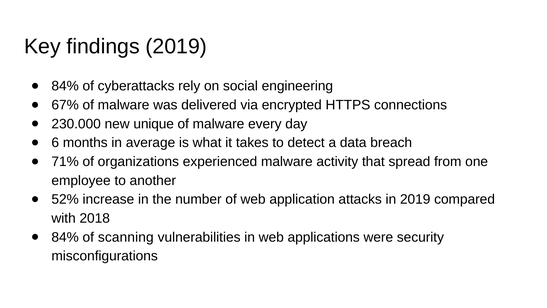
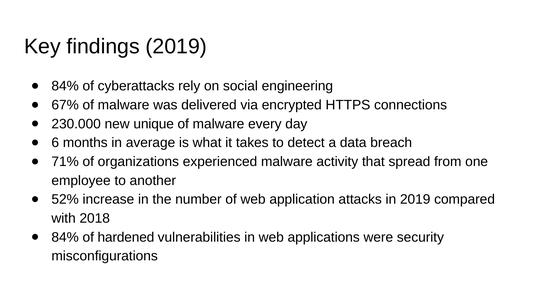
scanning: scanning -> hardened
